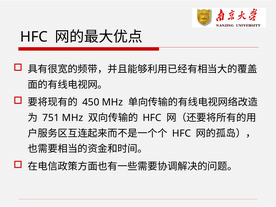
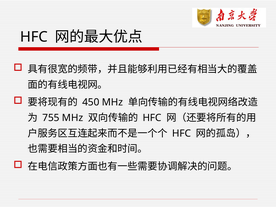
751: 751 -> 755
